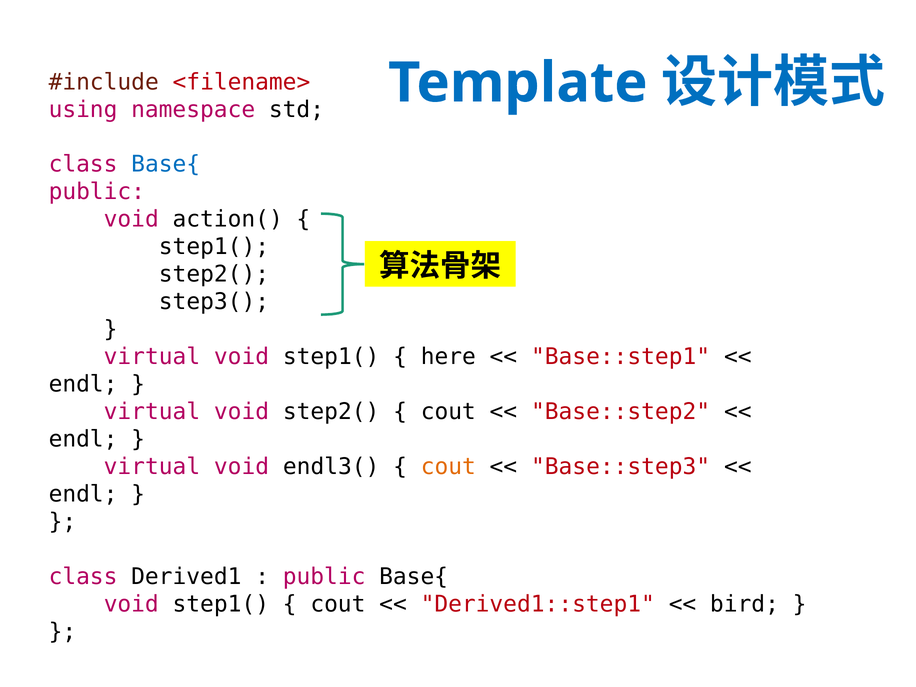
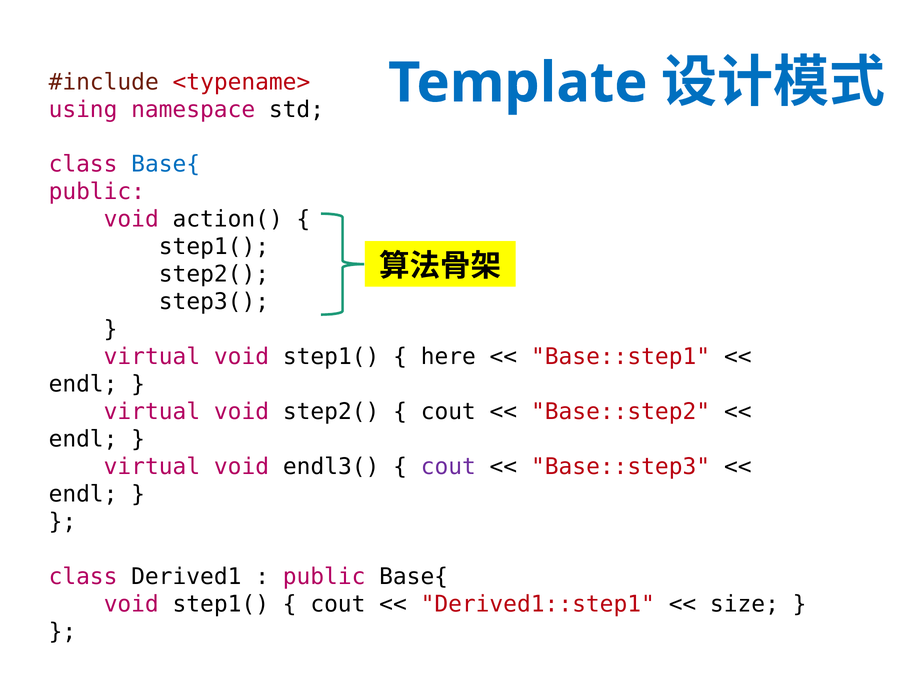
<filename>: <filename> -> <typename>
cout at (448, 467) colour: orange -> purple
bird: bird -> size
